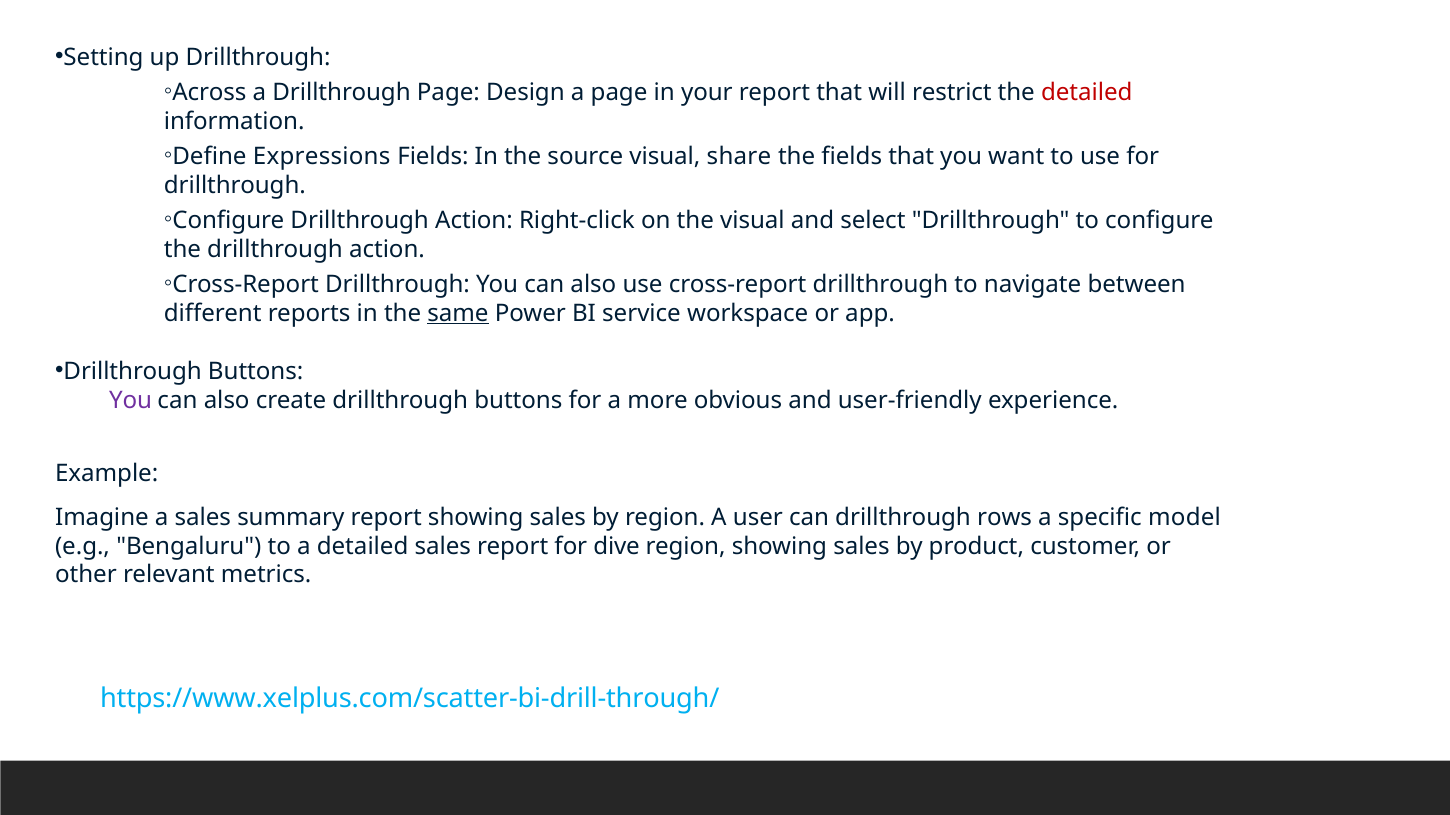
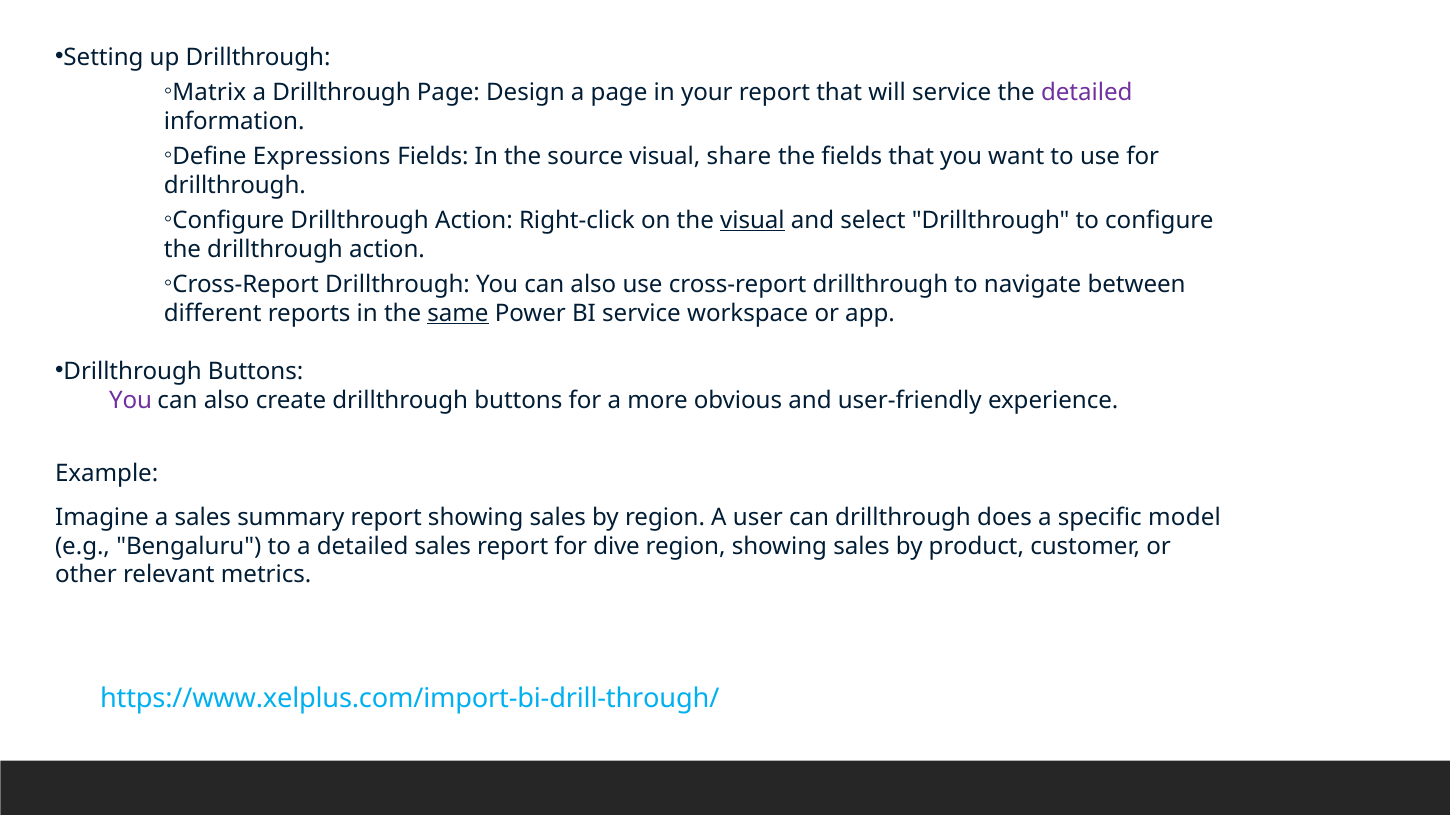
Across: Across -> Matrix
will restrict: restrict -> service
detailed at (1087, 92) colour: red -> purple
visual at (752, 220) underline: none -> present
rows: rows -> does
https://www.xelplus.com/scatter-bi-drill-through/: https://www.xelplus.com/scatter-bi-drill-through/ -> https://www.xelplus.com/import-bi-drill-through/
